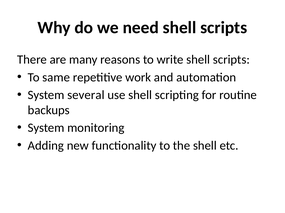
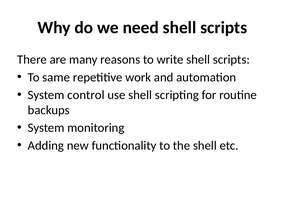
several: several -> control
